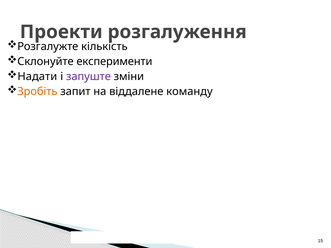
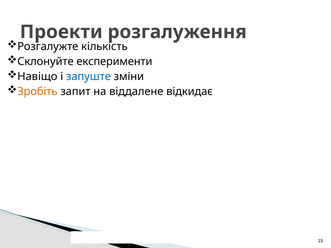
Надати: Надати -> Навіщо
запуште colour: purple -> blue
команду: команду -> відкидає
